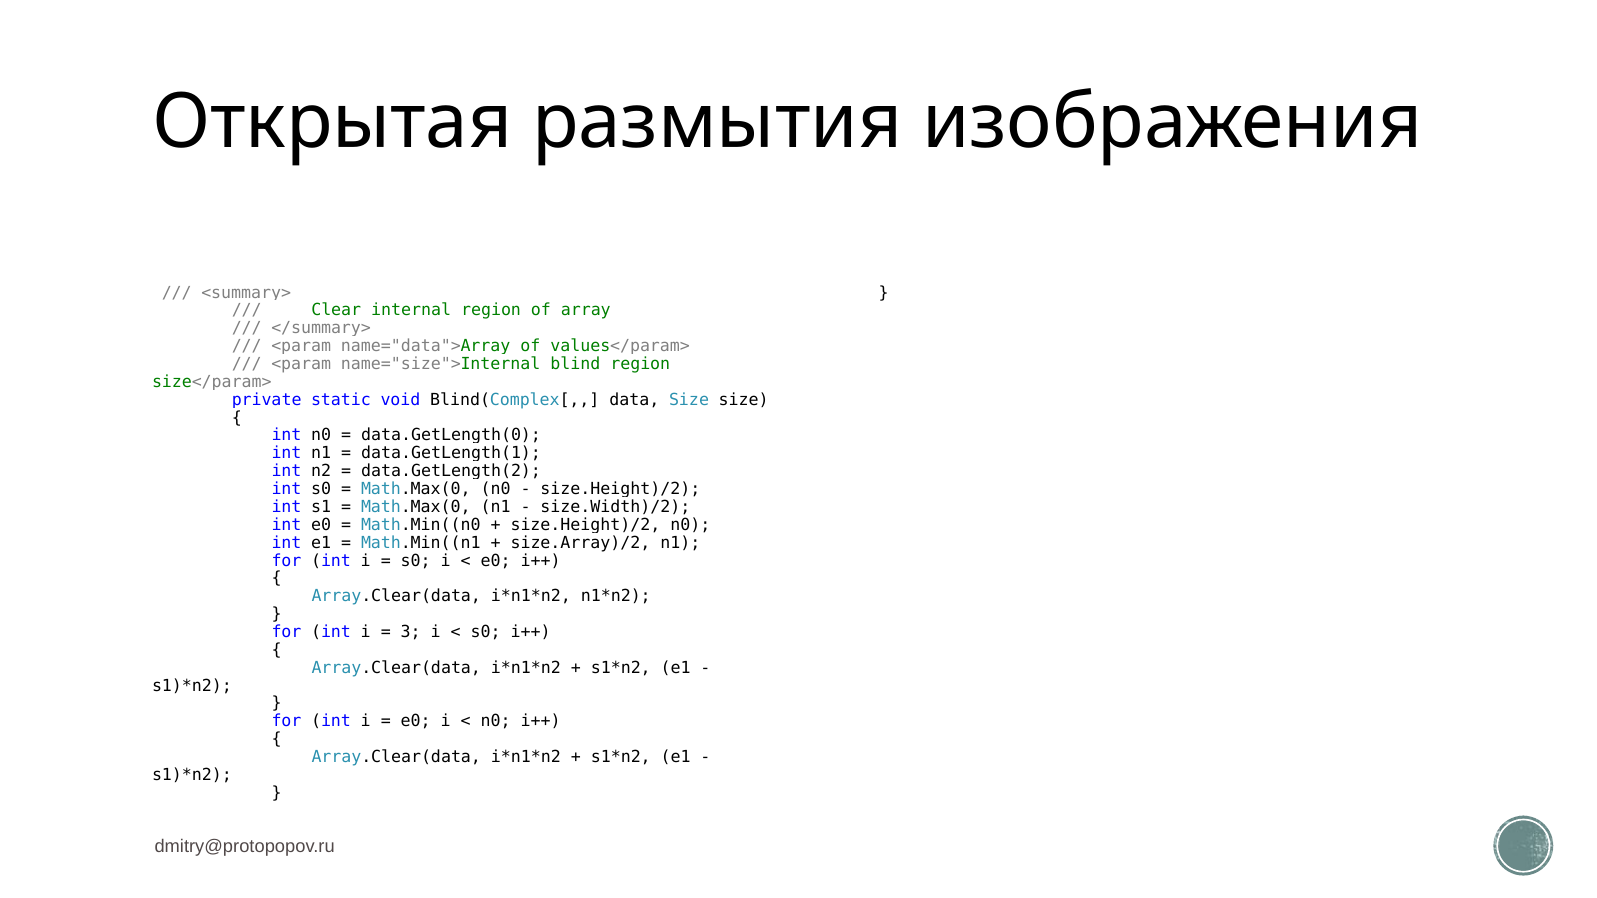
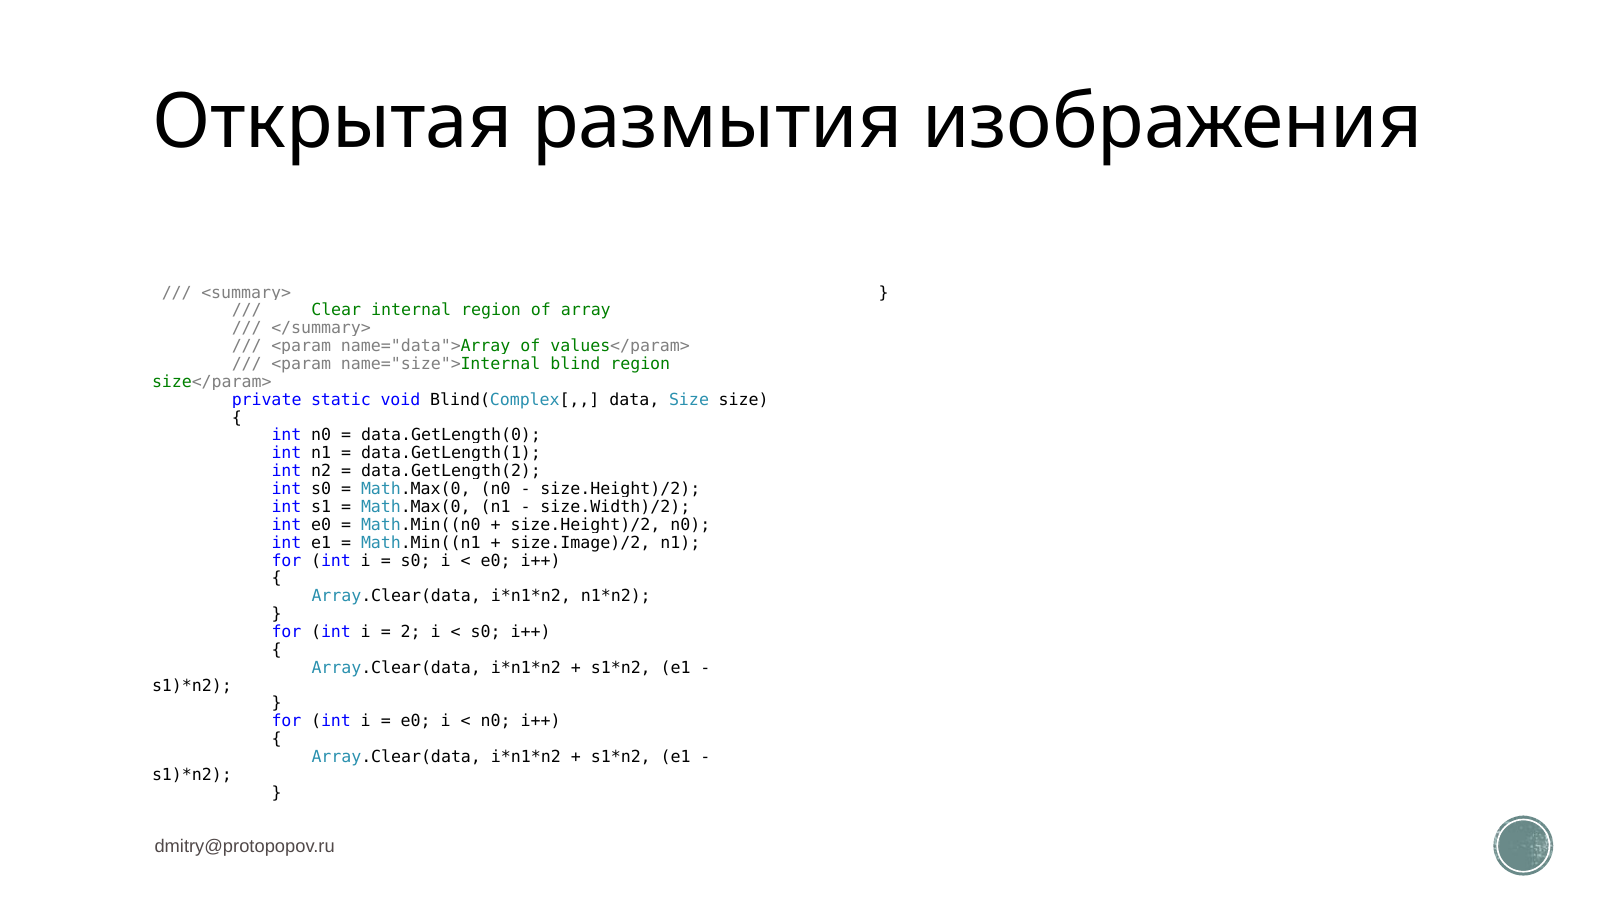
size.Array)/2: size.Array)/2 -> size.Image)/2
3: 3 -> 2
